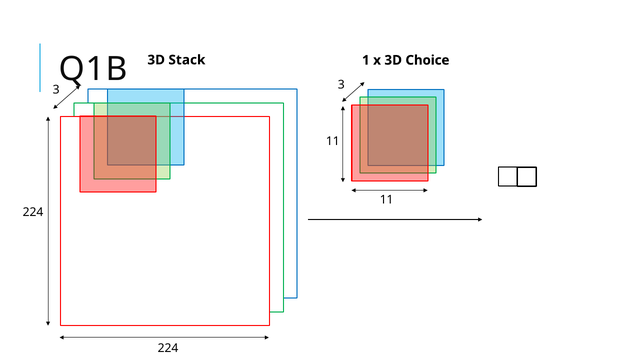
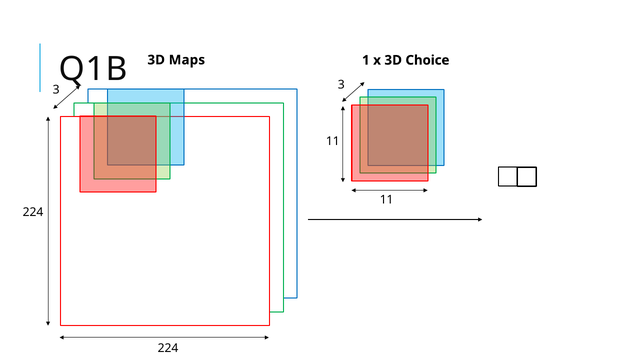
Stack: Stack -> Maps
